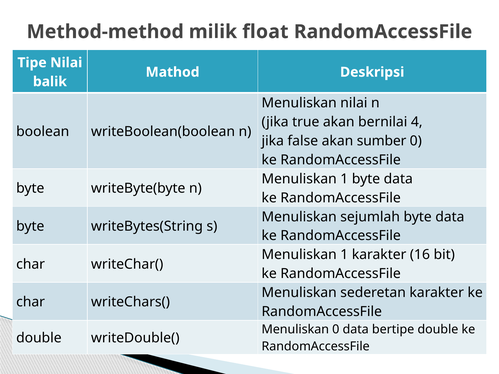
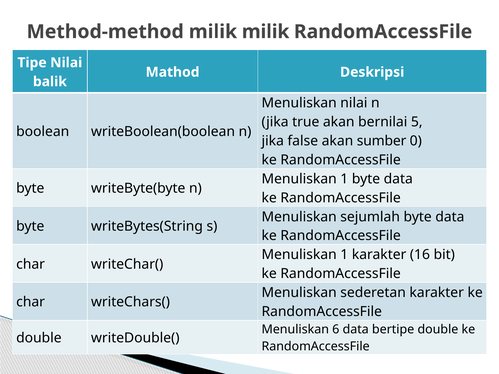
milik float: float -> milik
4: 4 -> 5
Menuliskan 0: 0 -> 6
